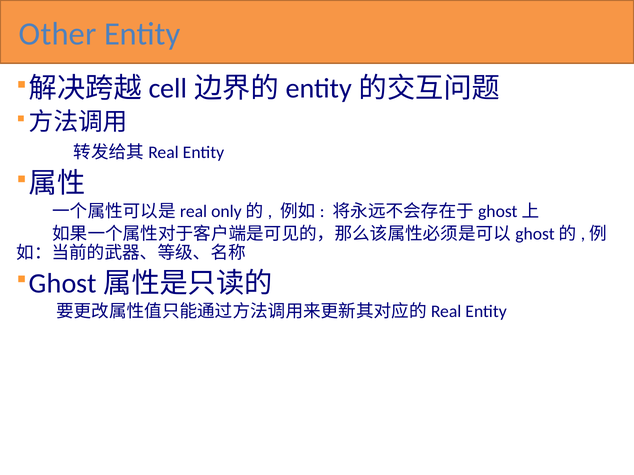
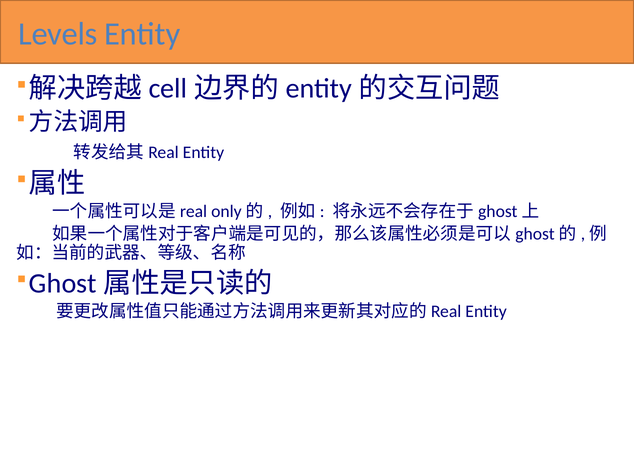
Other: Other -> Levels
